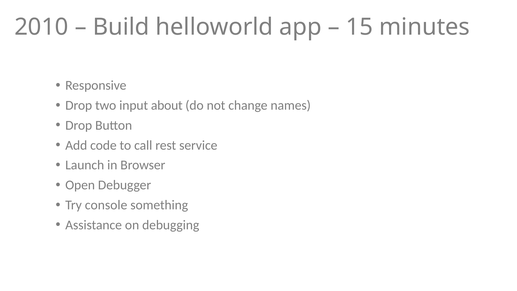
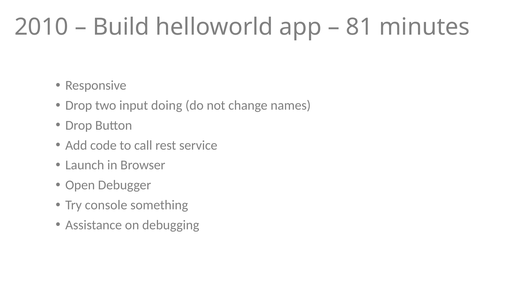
15: 15 -> 81
about: about -> doing
